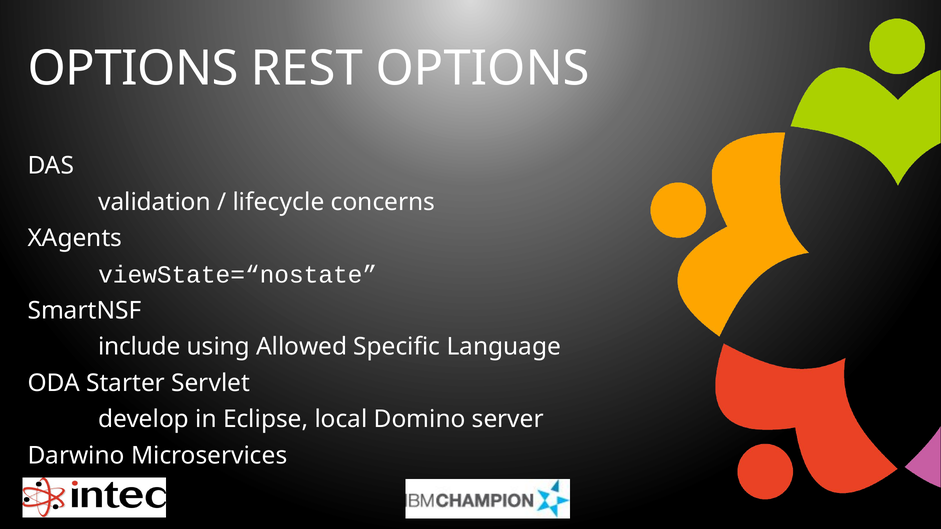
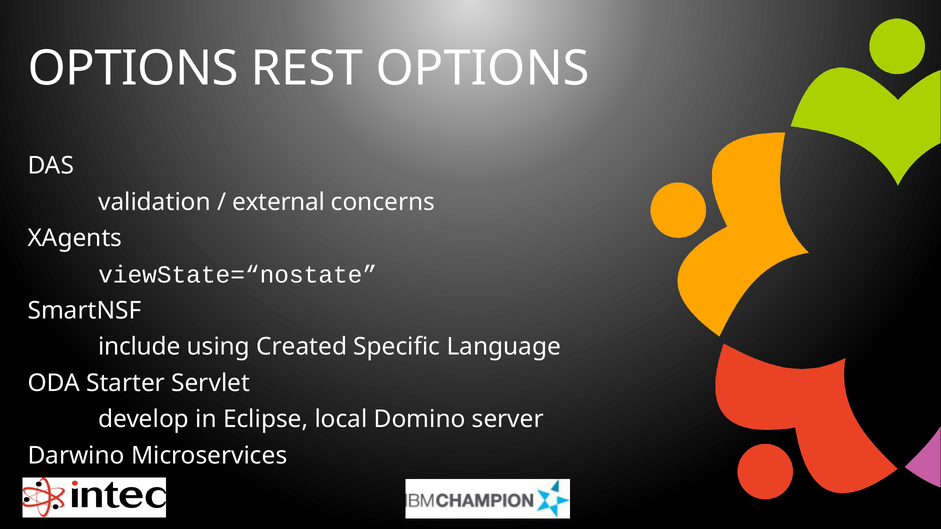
lifecycle: lifecycle -> external
Allowed: Allowed -> Created
